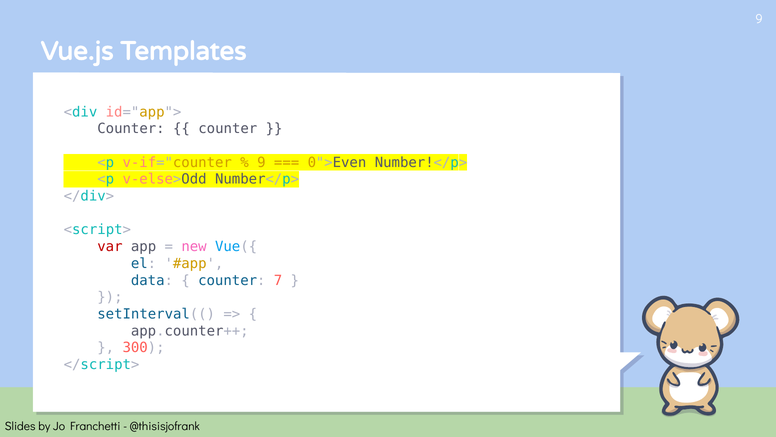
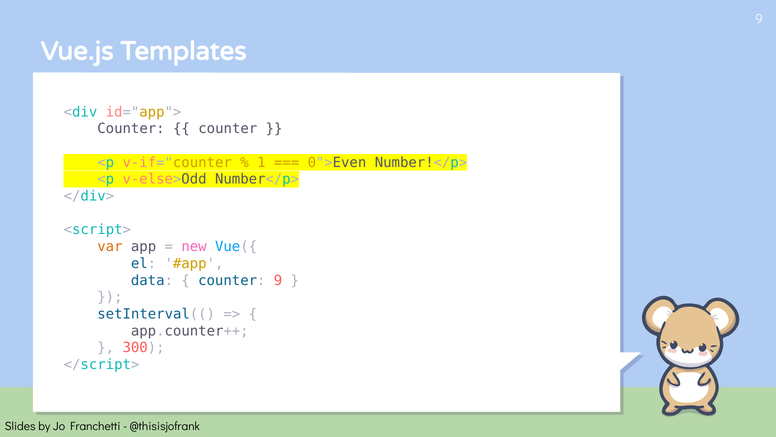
9 at (261, 162): 9 -> 1
var colour: red -> orange
counter 7: 7 -> 9
